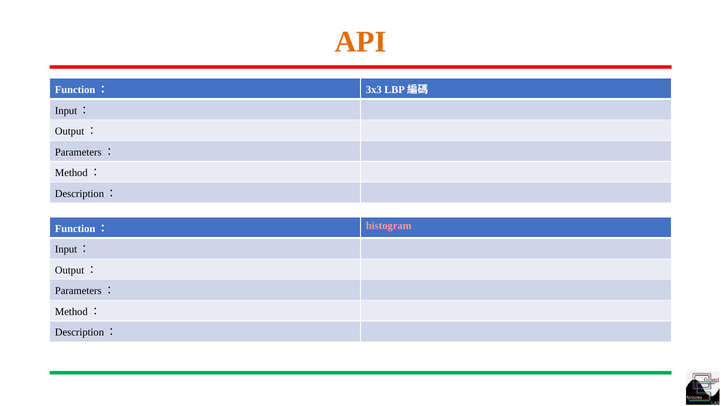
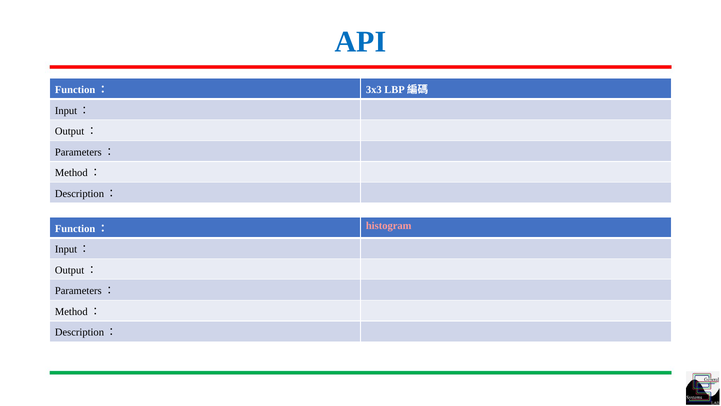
API colour: orange -> blue
